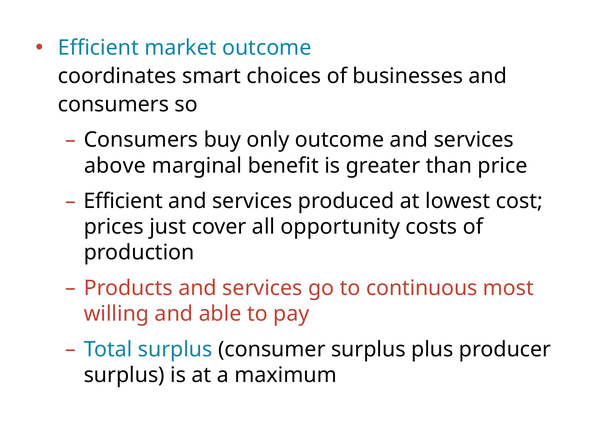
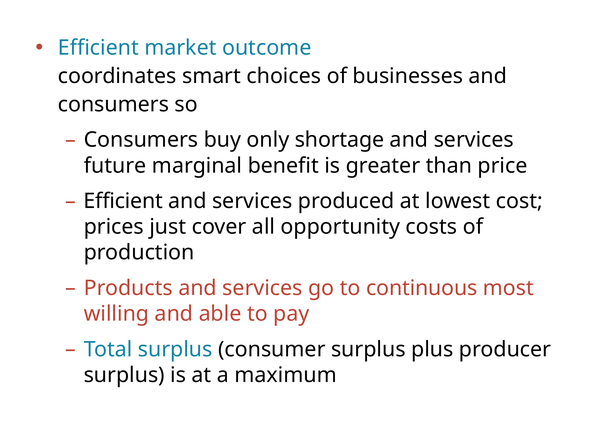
only outcome: outcome -> shortage
above: above -> future
